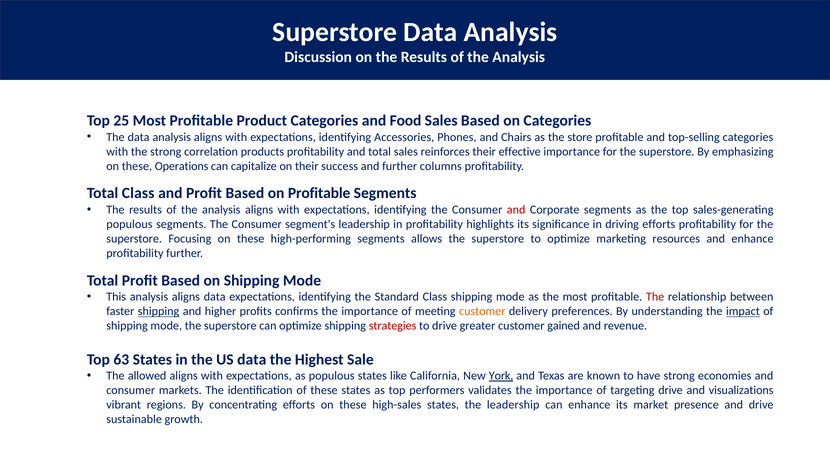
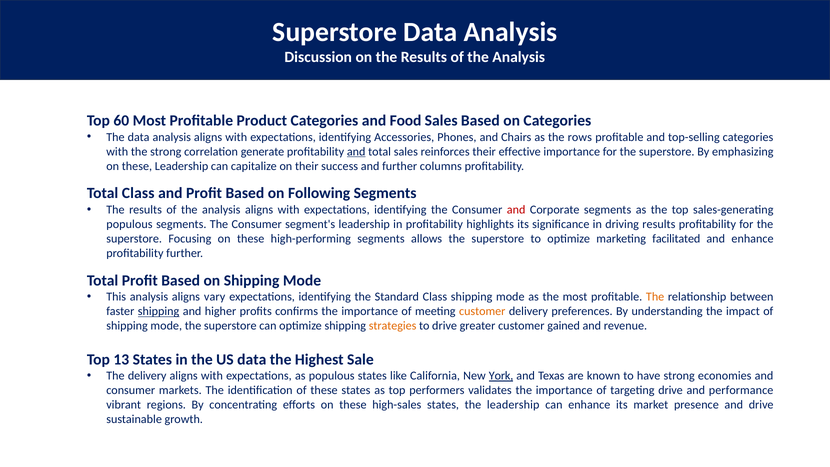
25: 25 -> 60
store: store -> rows
products: products -> generate
and at (356, 152) underline: none -> present
these Operations: Operations -> Leadership
on Profitable: Profitable -> Following
driving efforts: efforts -> results
resources: resources -> facilitated
aligns data: data -> vary
The at (655, 297) colour: red -> orange
impact underline: present -> none
strategies colour: red -> orange
63: 63 -> 13
The allowed: allowed -> delivery
visualizations: visualizations -> performance
